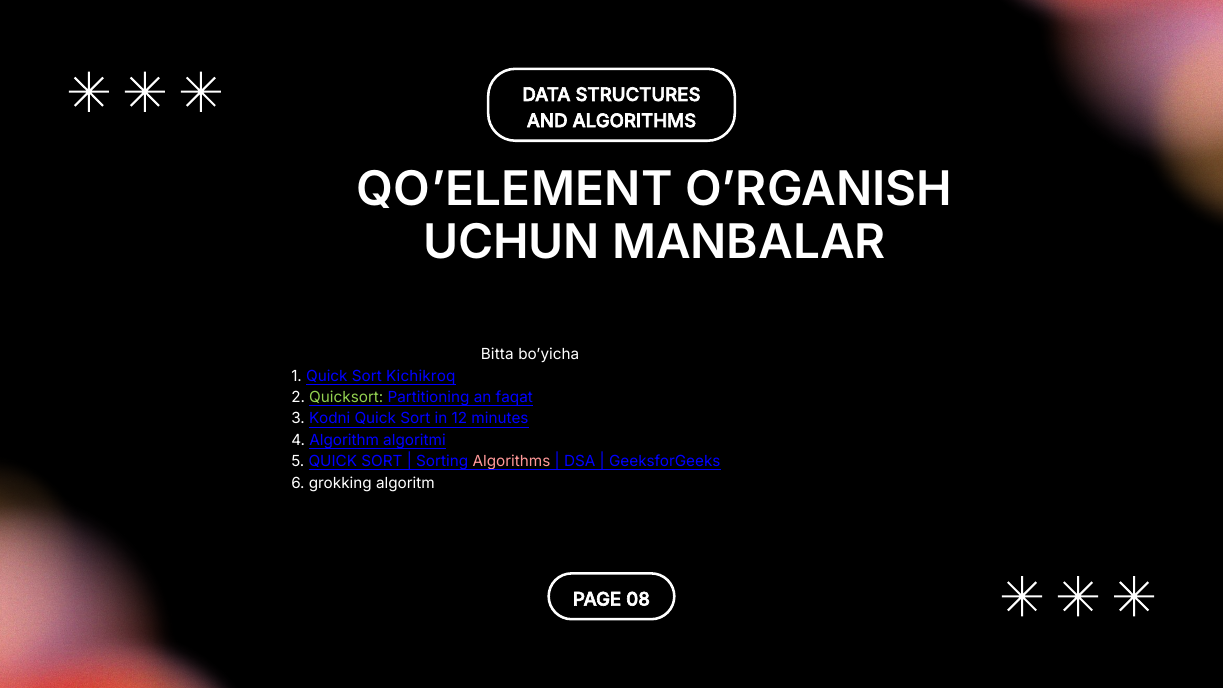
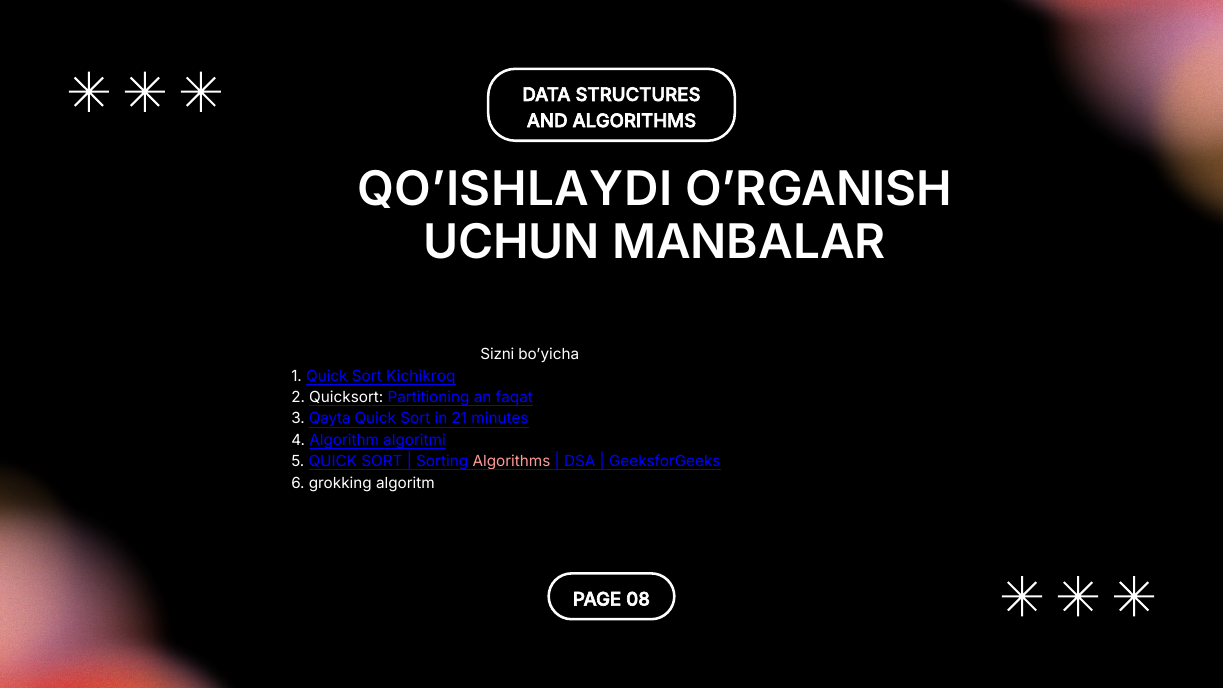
QO’ELEMENT: QO’ELEMENT -> QO’ISHLAYDI
Bitta: Bitta -> Sizni
Quicksort colour: light green -> white
Kodni: Kodni -> Qayta
12: 12 -> 21
